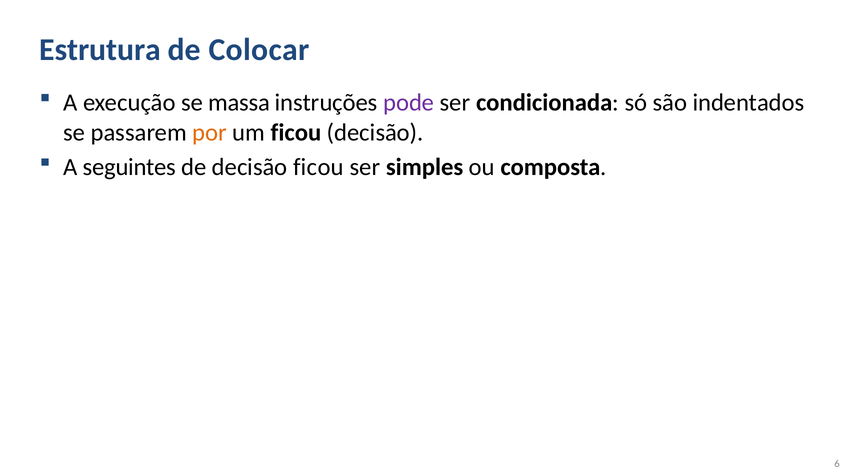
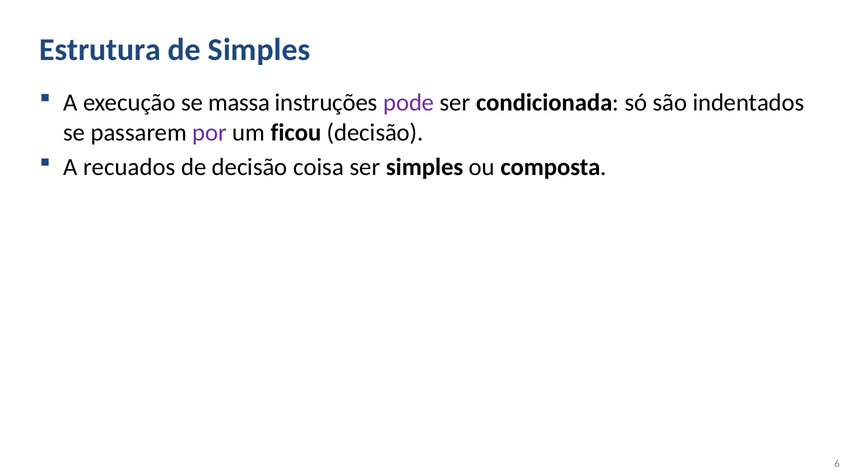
de Colocar: Colocar -> Simples
por colour: orange -> purple
seguintes: seguintes -> recuados
decisão ficou: ficou -> coisa
